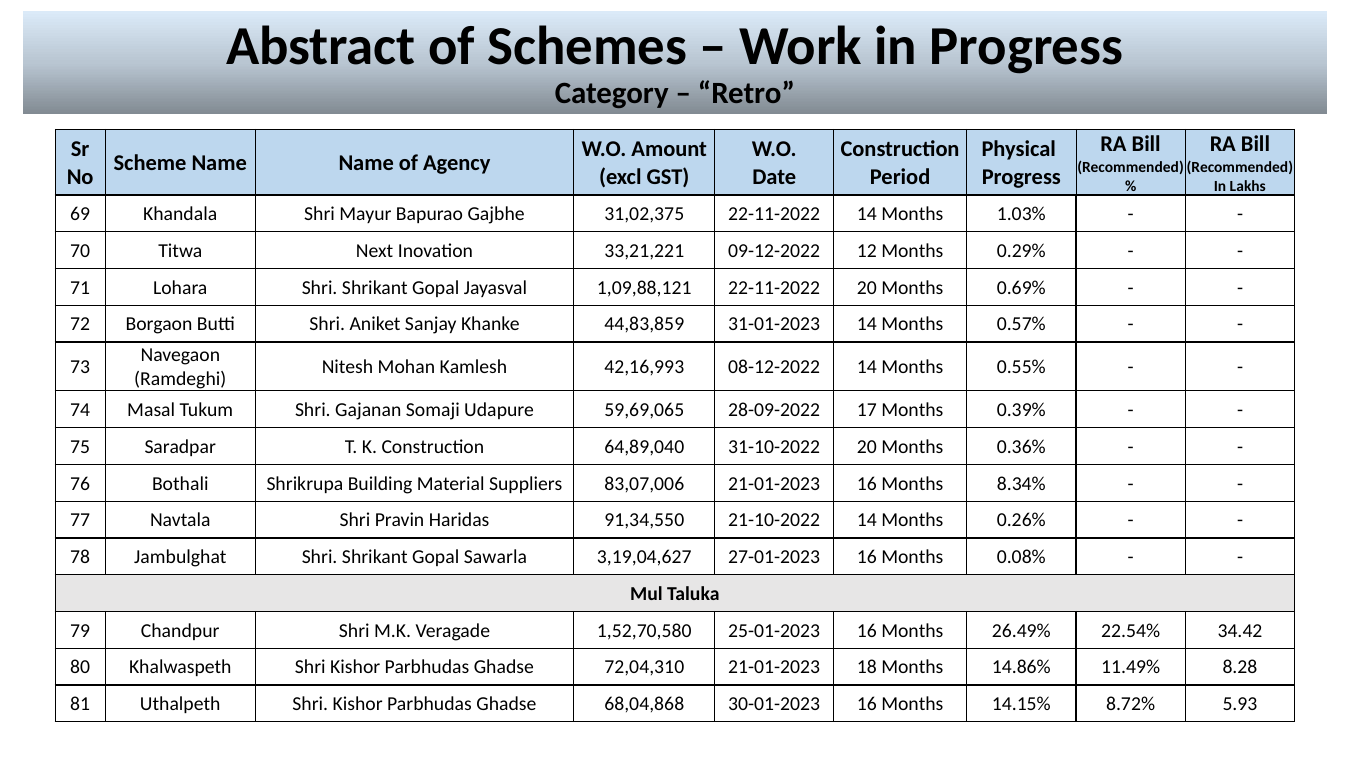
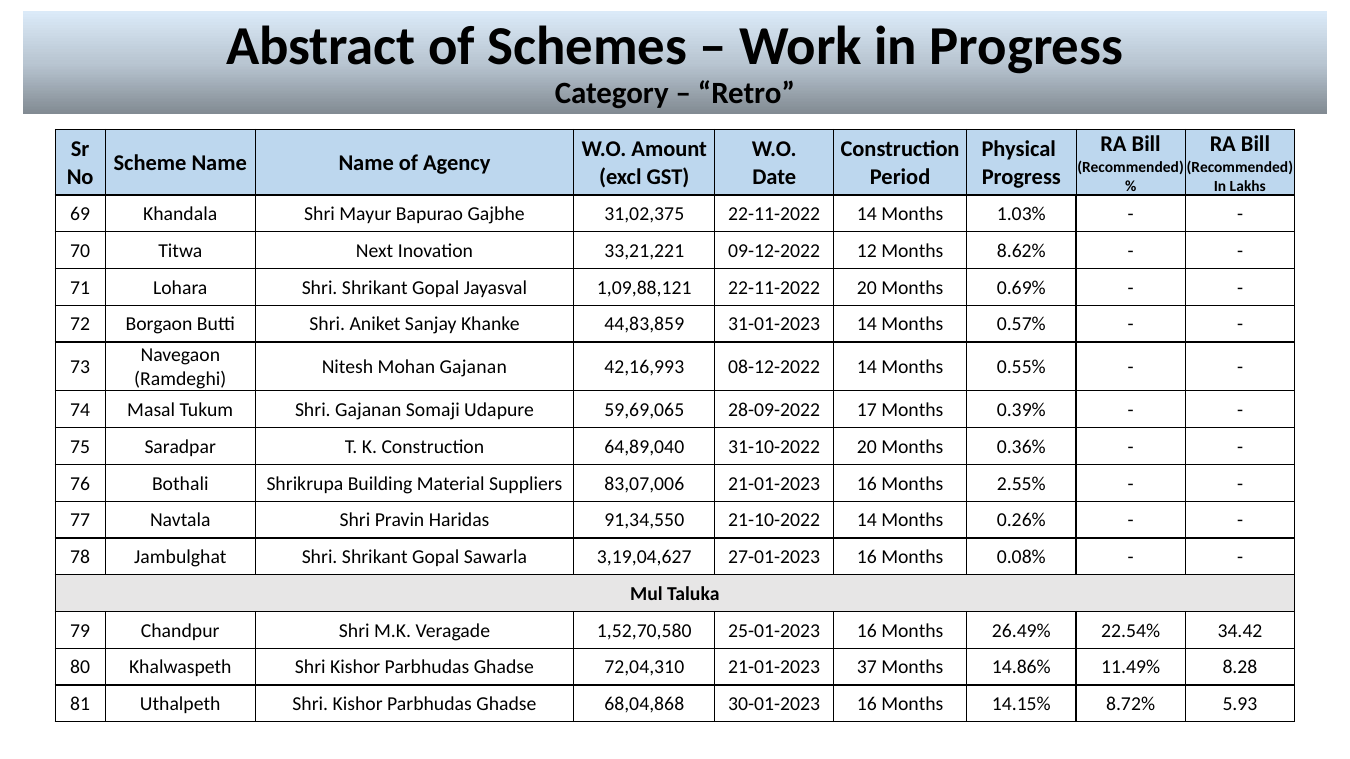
0.29%: 0.29% -> 8.62%
Mohan Kamlesh: Kamlesh -> Gajanan
8.34%: 8.34% -> 2.55%
18: 18 -> 37
